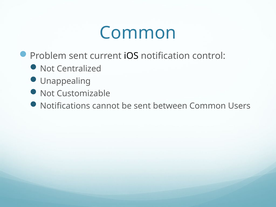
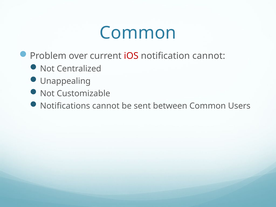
Problem sent: sent -> over
iOS colour: black -> red
notification control: control -> cannot
